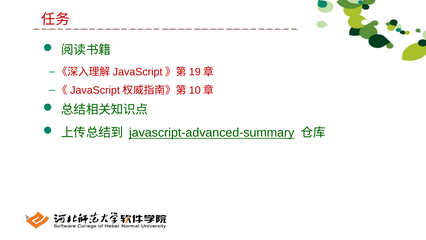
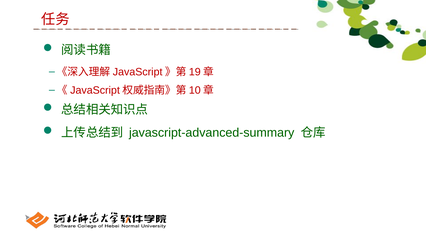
javascript-advanced-summary underline: present -> none
